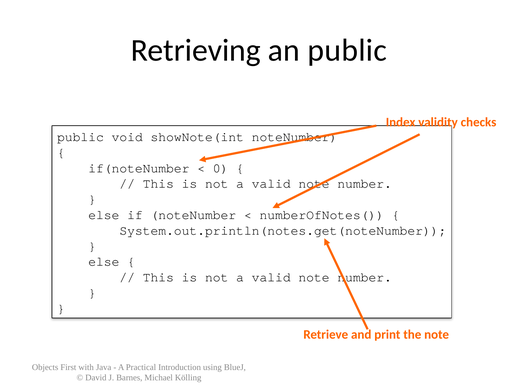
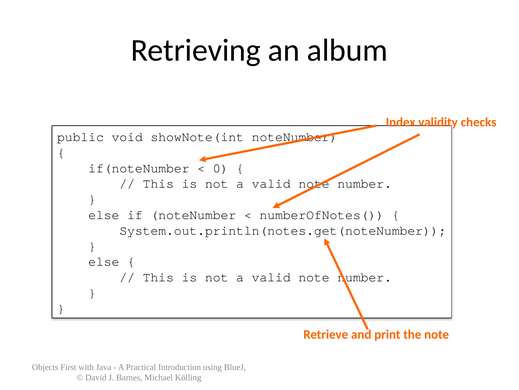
an public: public -> album
